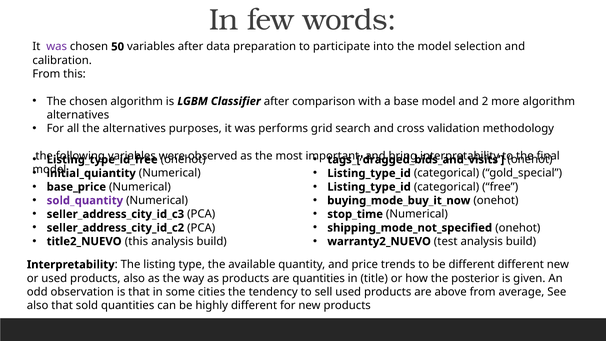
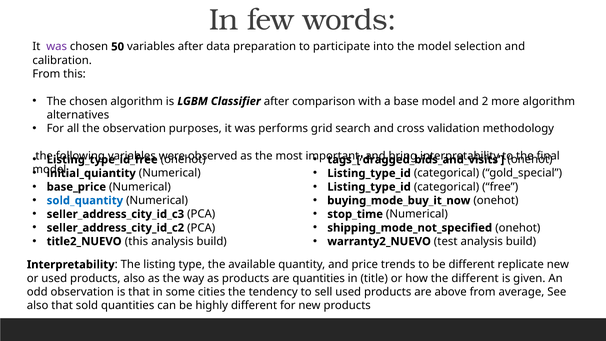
the alternatives: alternatives -> observation
sold_quantity colour: purple -> blue
different different: different -> replicate
the posterior: posterior -> different
